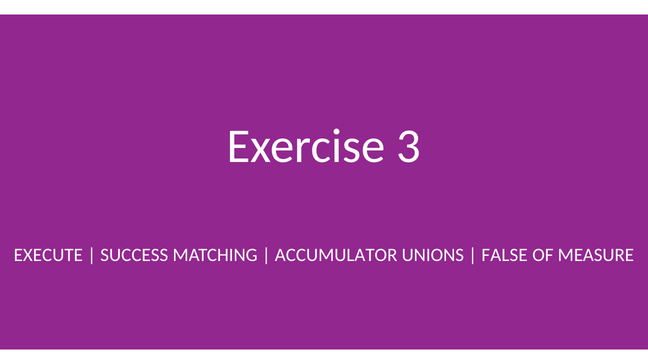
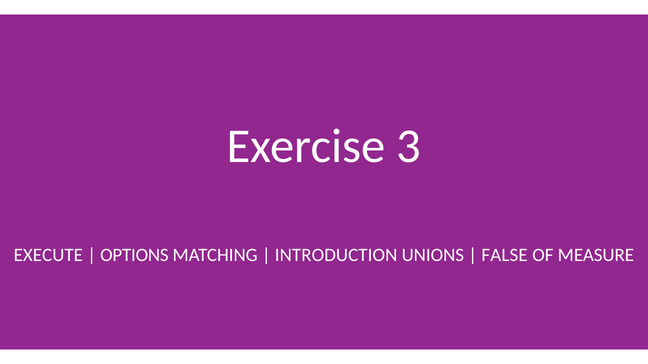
SUCCESS: SUCCESS -> OPTIONS
ACCUMULATOR: ACCUMULATOR -> INTRODUCTION
